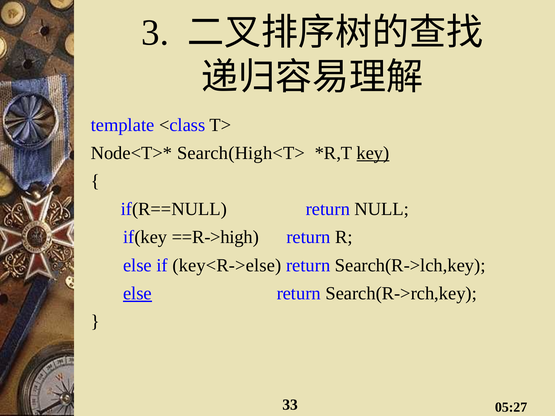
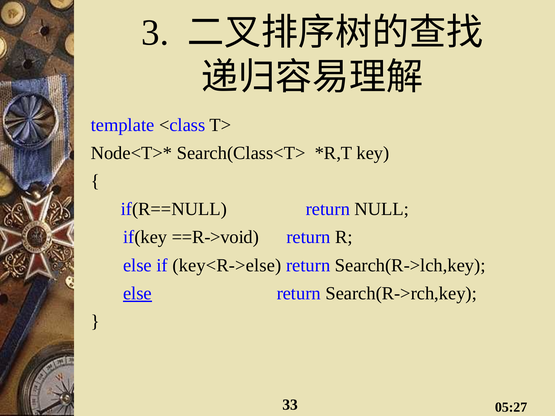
Search(High<T>: Search(High<T> -> Search(Class<T>
key underline: present -> none
==R->high: ==R->high -> ==R->void
